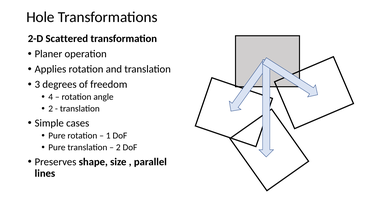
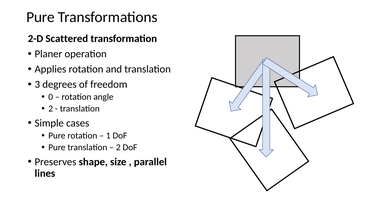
Hole at (40, 17): Hole -> Pure
4: 4 -> 0
